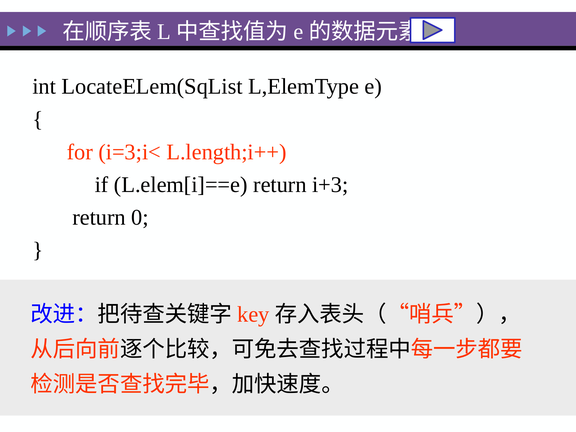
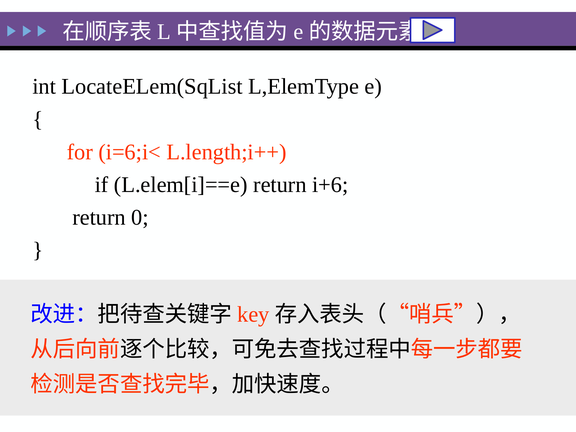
i=3;i<: i=3;i< -> i=6;i<
i+3: i+3 -> i+6
